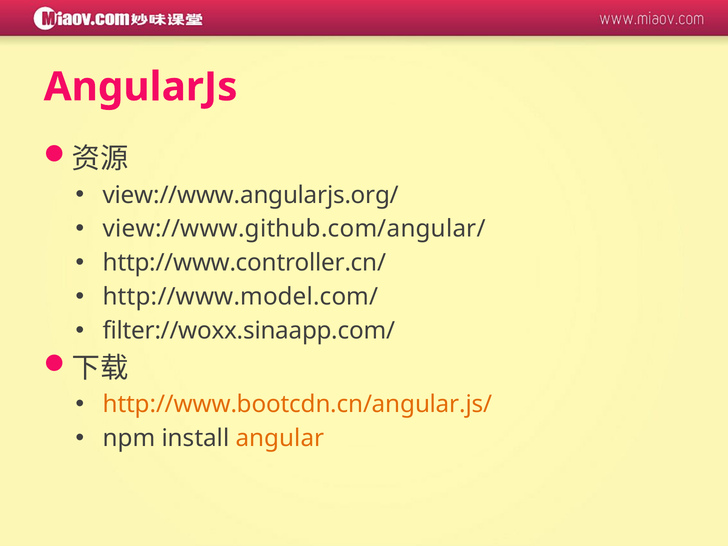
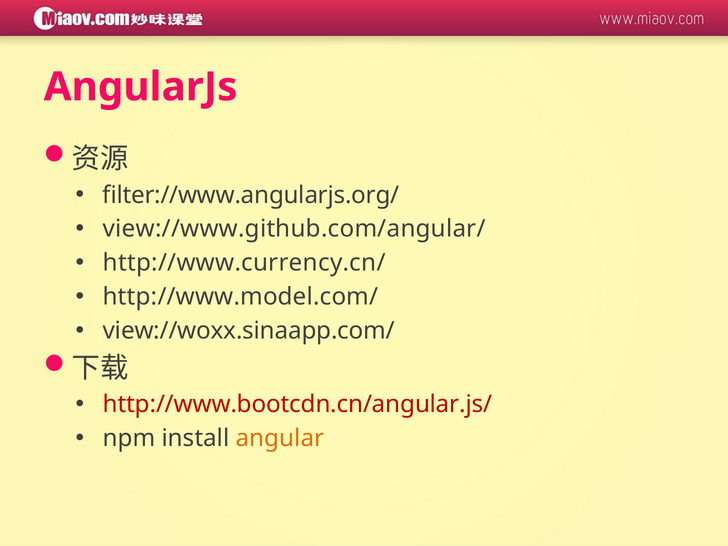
view://www.angularjs.org/: view://www.angularjs.org/ -> filter://www.angularjs.org/
http://www.controller.cn/: http://www.controller.cn/ -> http://www.currency.cn/
filter://woxx.sinaapp.com/: filter://woxx.sinaapp.com/ -> view://woxx.sinaapp.com/
http://www.bootcdn.cn/angular.js/ colour: orange -> red
